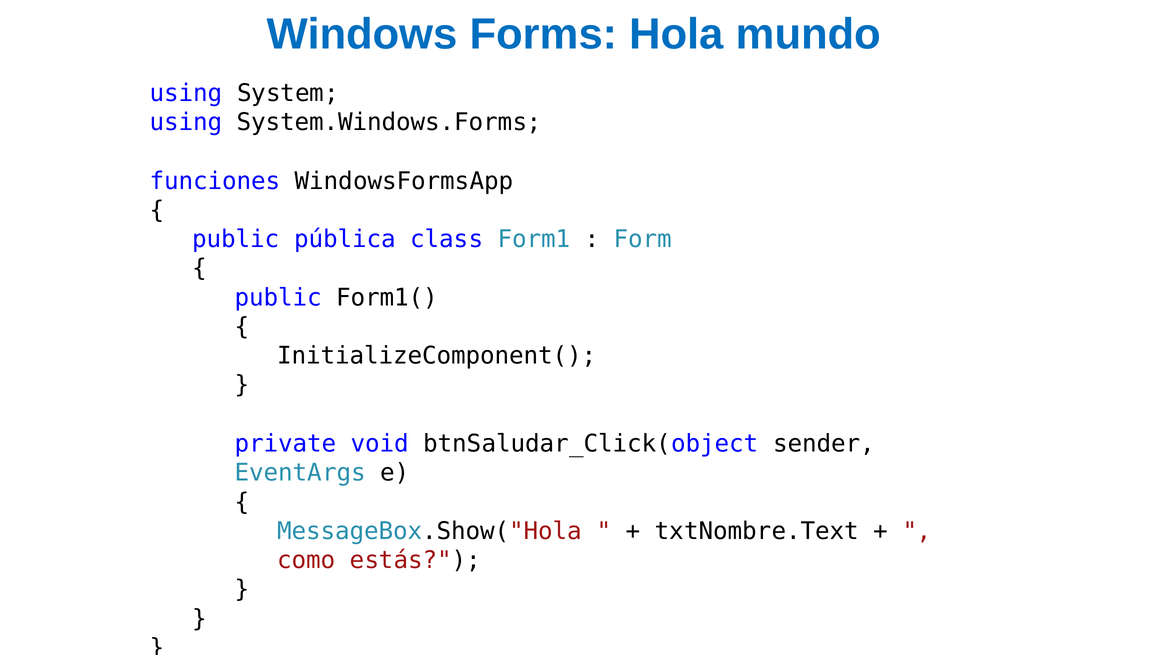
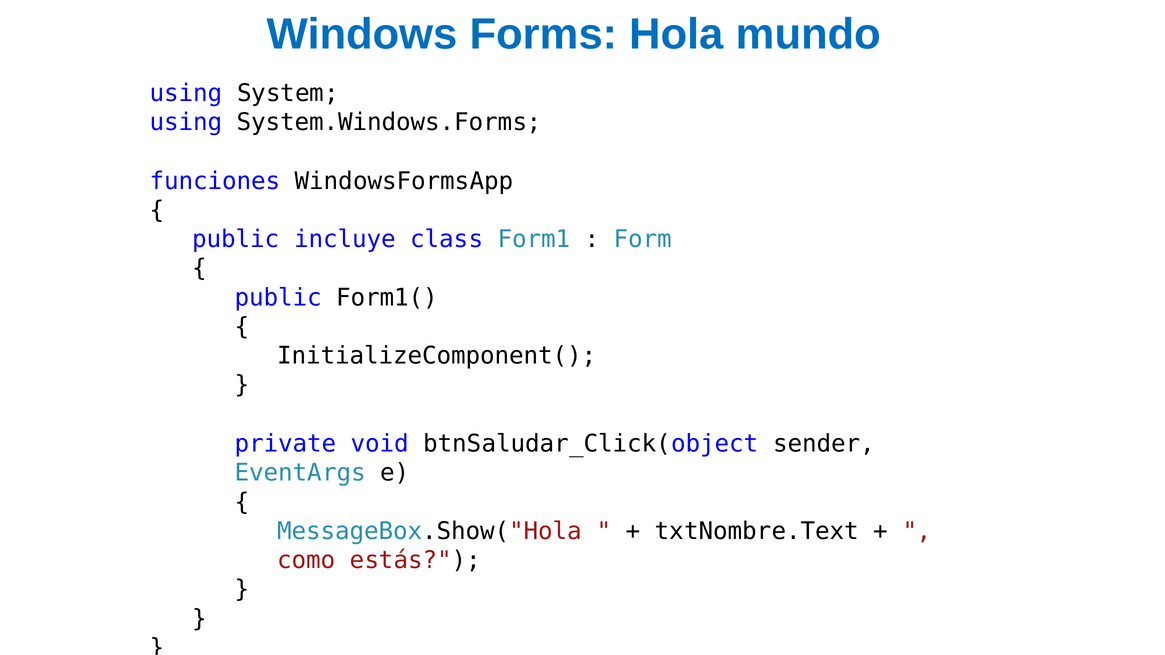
pública: pública -> incluye
